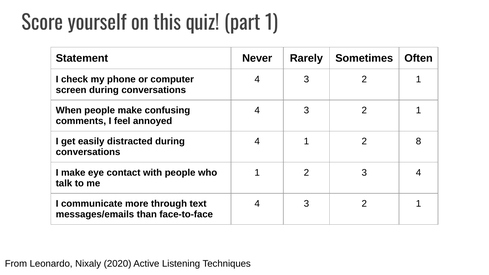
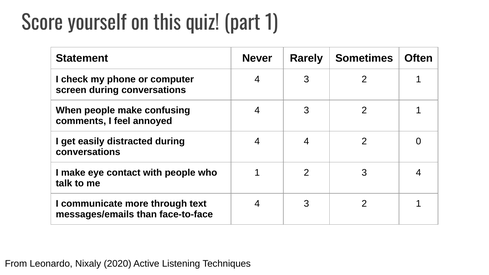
4 1: 1 -> 4
8: 8 -> 0
